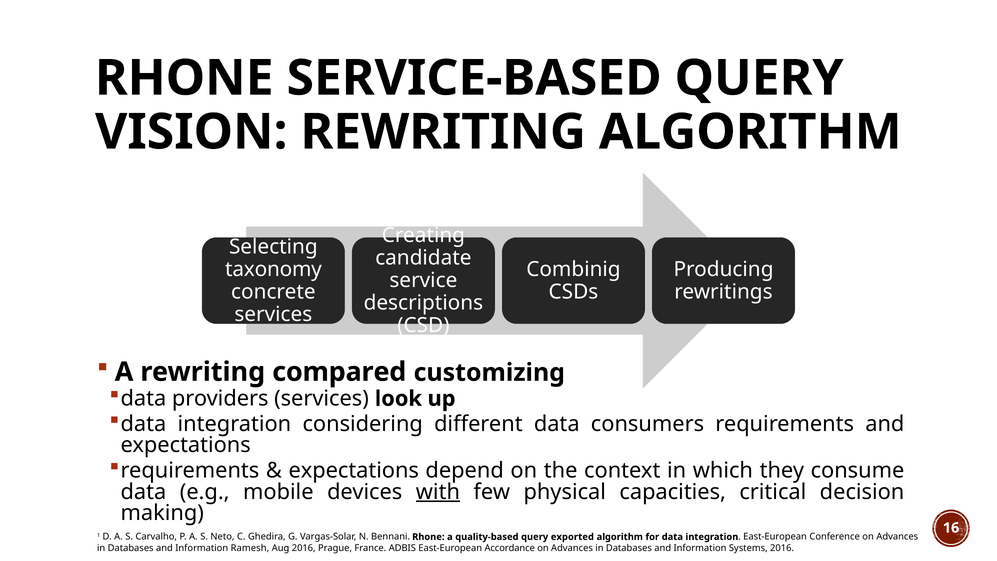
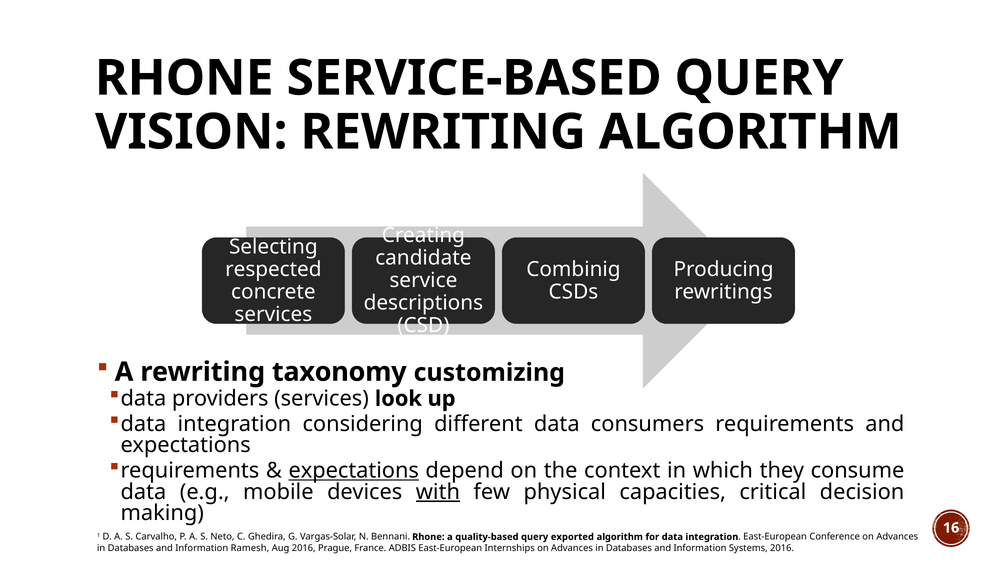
taxonomy: taxonomy -> respected
compared: compared -> taxonomy
expectations at (354, 470) underline: none -> present
Accordance: Accordance -> Internships
